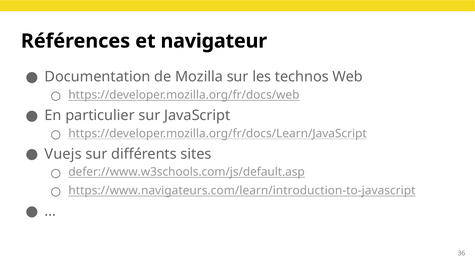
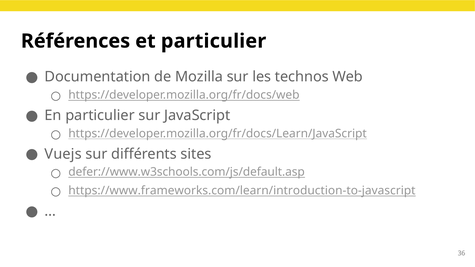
et navigateur: navigateur -> particulier
https://www.navigateurs.com/learn/introduction-to-javascript: https://www.navigateurs.com/learn/introduction-to-javascript -> https://www.frameworks.com/learn/introduction-to-javascript
